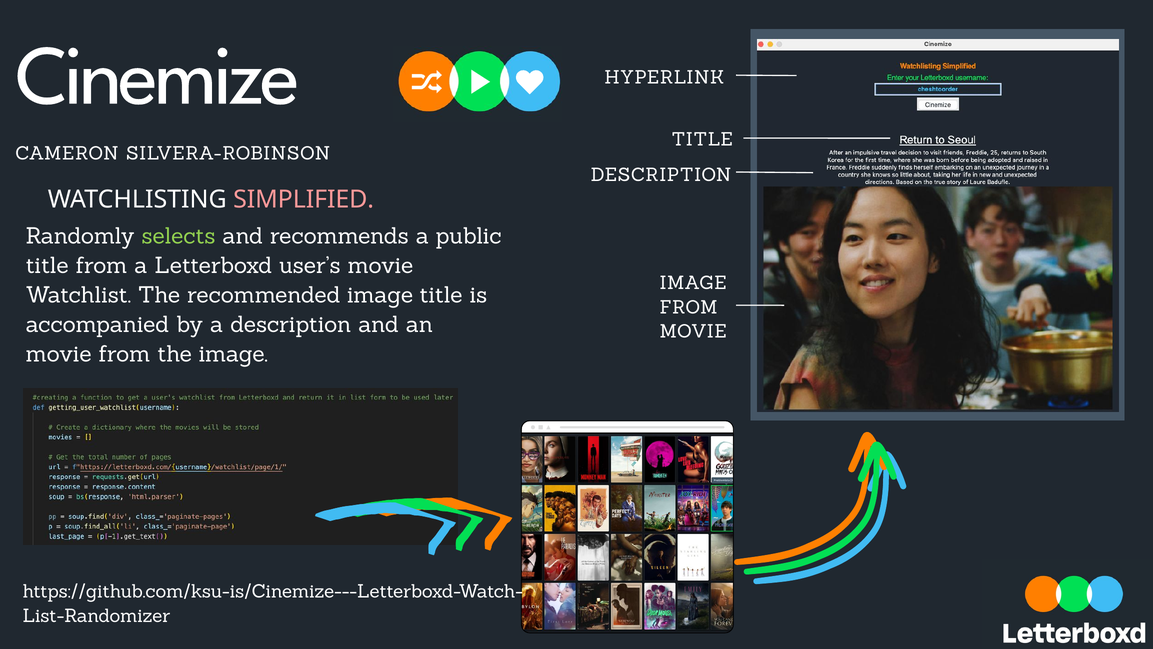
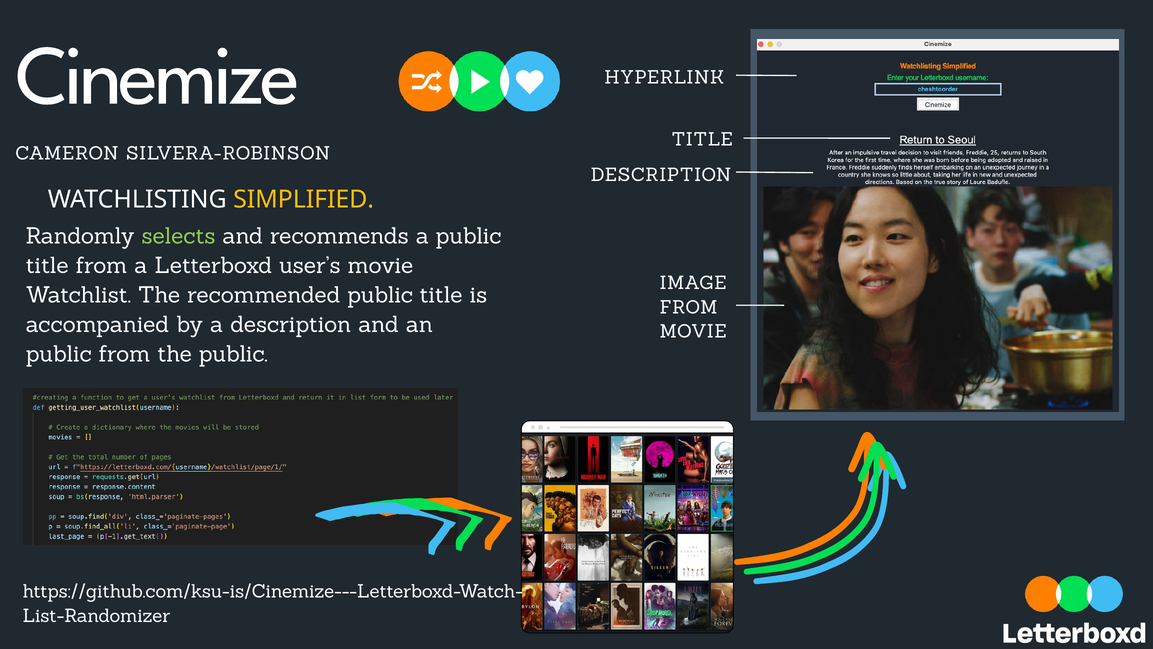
SIMPLIFIED colour: pink -> yellow
recommended image: image -> public
movie at (59, 354): movie -> public
the image: image -> public
